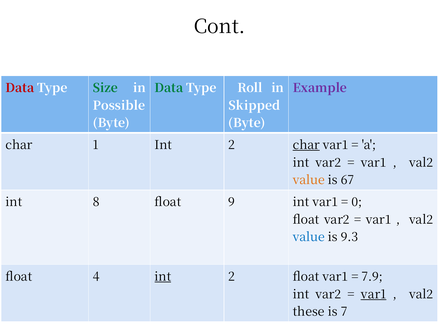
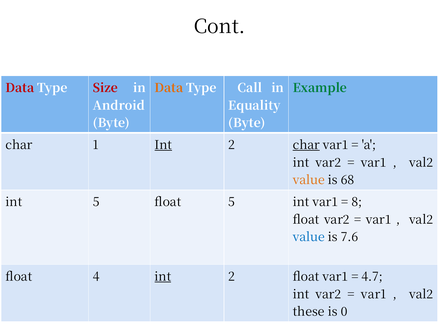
Size colour: green -> red
Data at (169, 88) colour: green -> orange
Roll: Roll -> Call
Example colour: purple -> green
Possible: Possible -> Android
Skipped: Skipped -> Equality
Int at (163, 145) underline: none -> present
67: 67 -> 68
int 8: 8 -> 5
float 9: 9 -> 5
0: 0 -> 8
9.3: 9.3 -> 7.6
7.9: 7.9 -> 4.7
var1 at (374, 295) underline: present -> none
7: 7 -> 0
